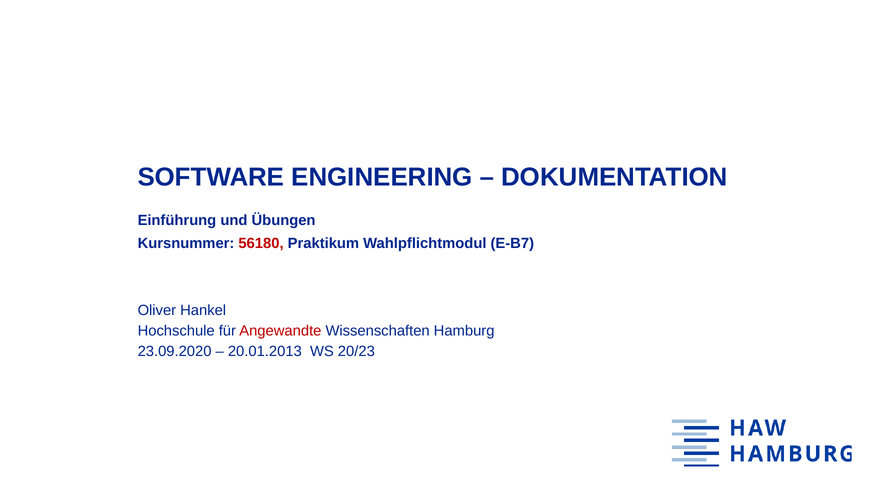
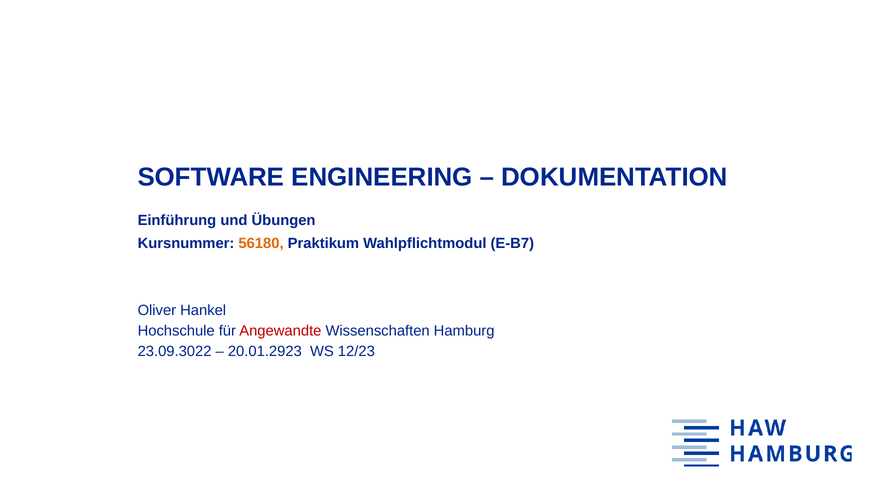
56180 colour: red -> orange
23.09.2020: 23.09.2020 -> 23.09.3022
20.01.2013: 20.01.2013 -> 20.01.2923
20/23: 20/23 -> 12/23
